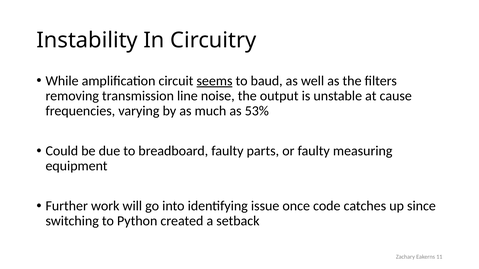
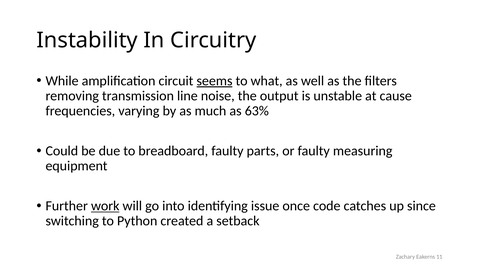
baud: baud -> what
53%: 53% -> 63%
work underline: none -> present
